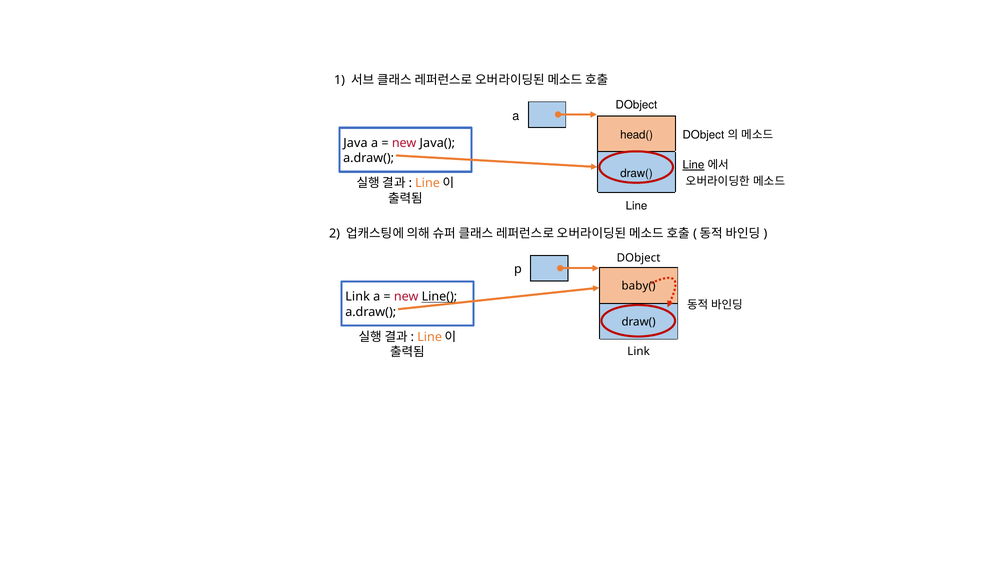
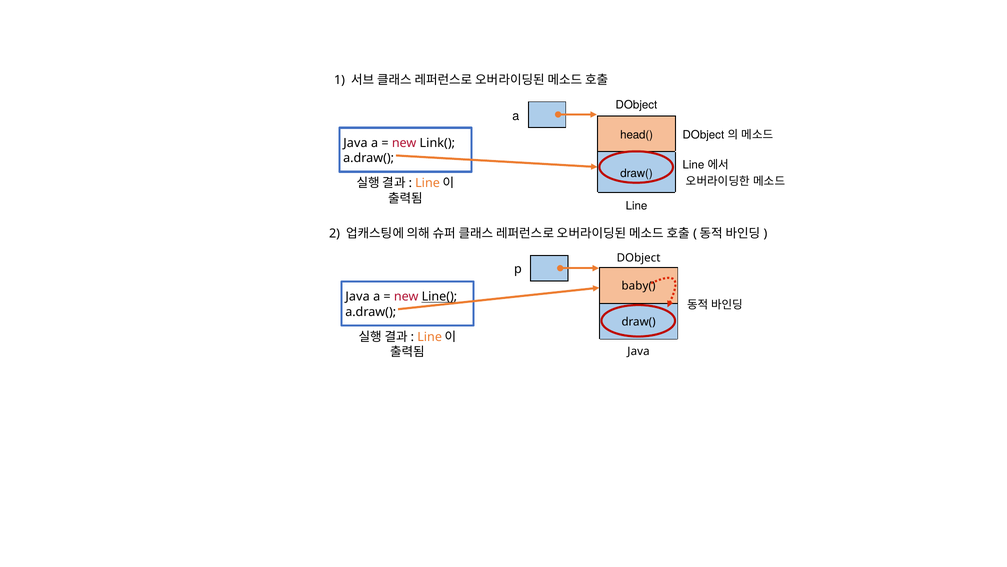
Java(: Java( -> Link(
Line at (693, 165) underline: present -> none
Link at (358, 297): Link -> Java
Link at (639, 351): Link -> Java
